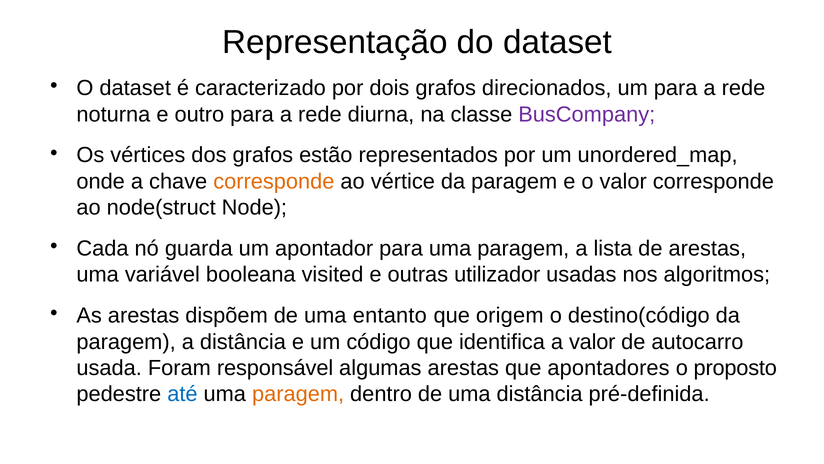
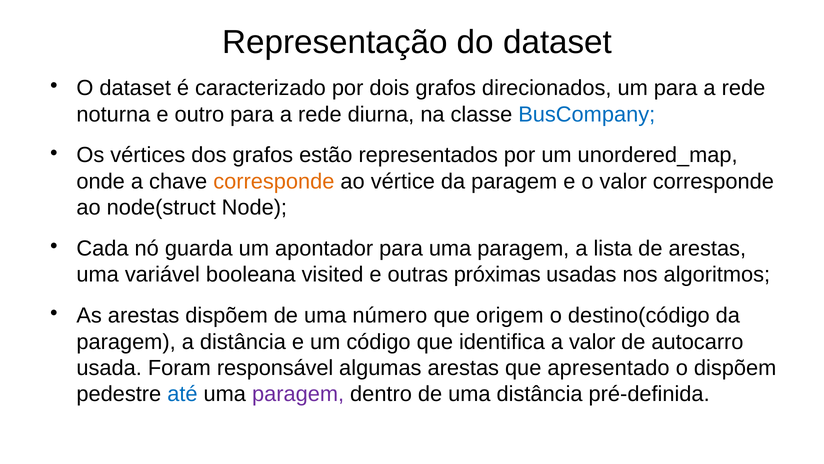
BusCompany colour: purple -> blue
utilizador: utilizador -> próximas
entanto: entanto -> número
apontadores: apontadores -> apresentado
o proposto: proposto -> dispõem
paragem at (298, 394) colour: orange -> purple
